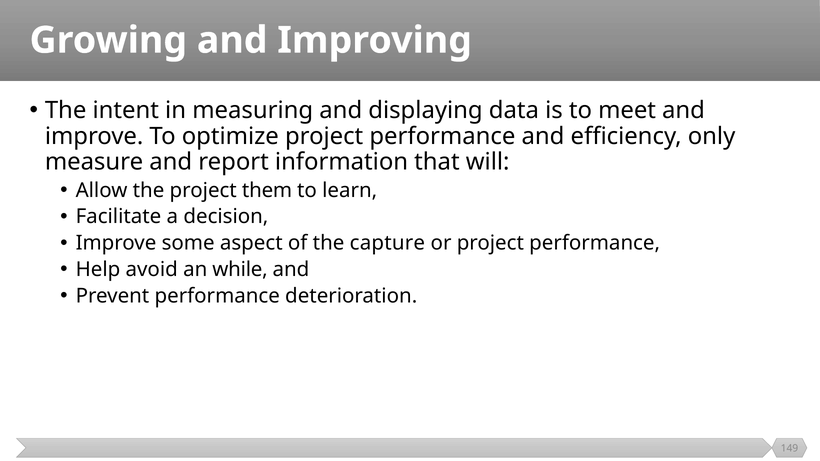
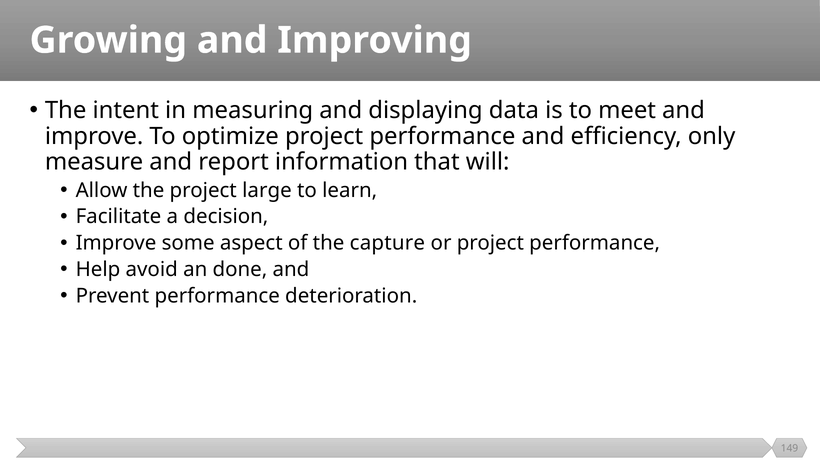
them: them -> large
while: while -> done
